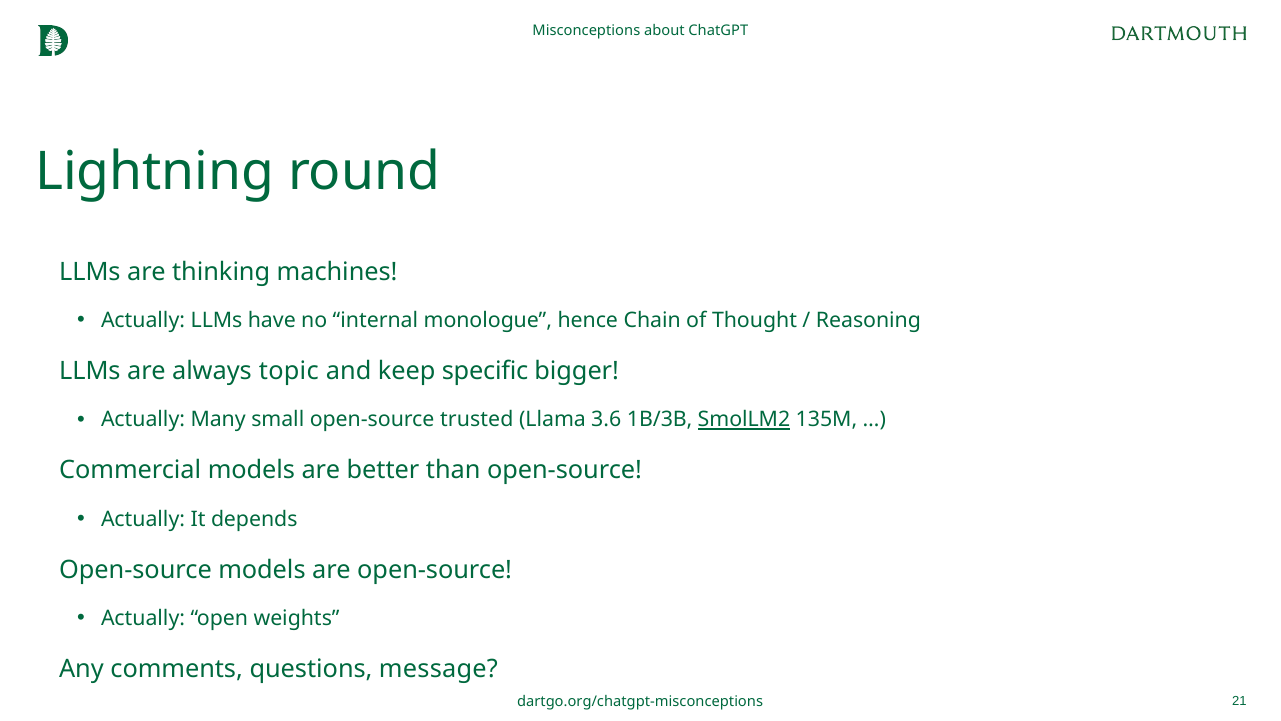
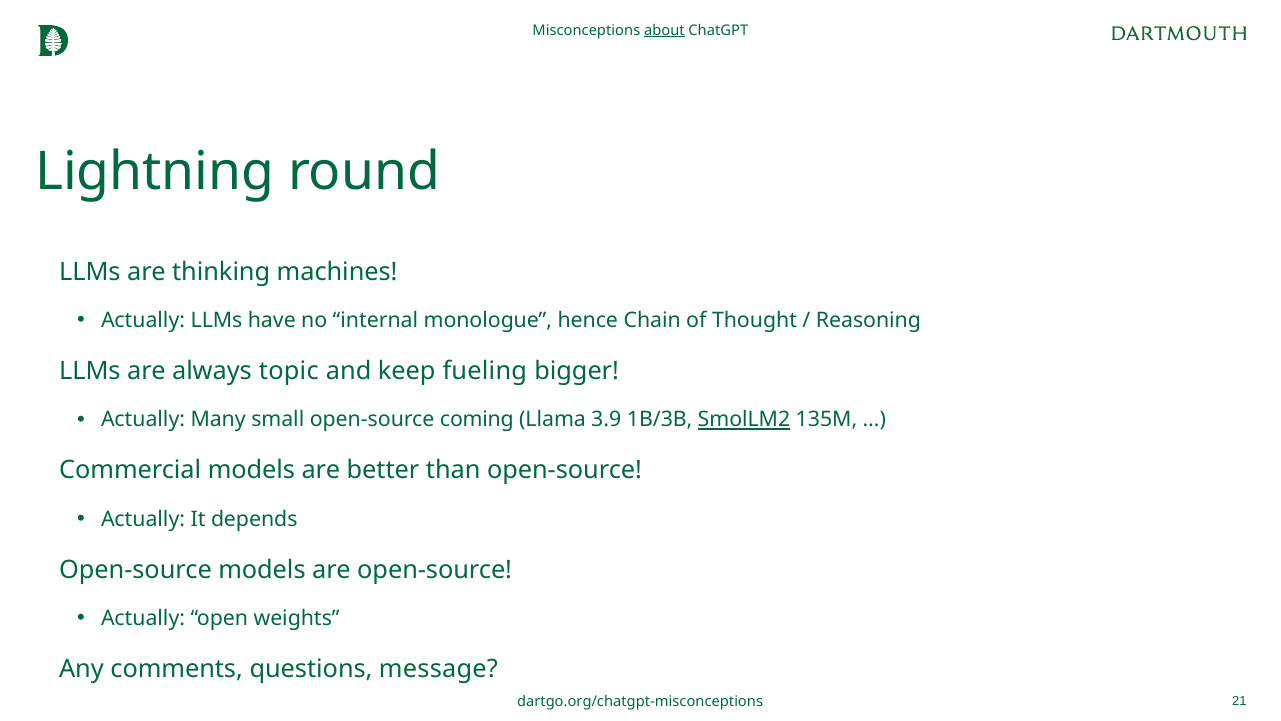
about underline: none -> present
specific: specific -> fueling
trusted: trusted -> coming
3.6: 3.6 -> 3.9
